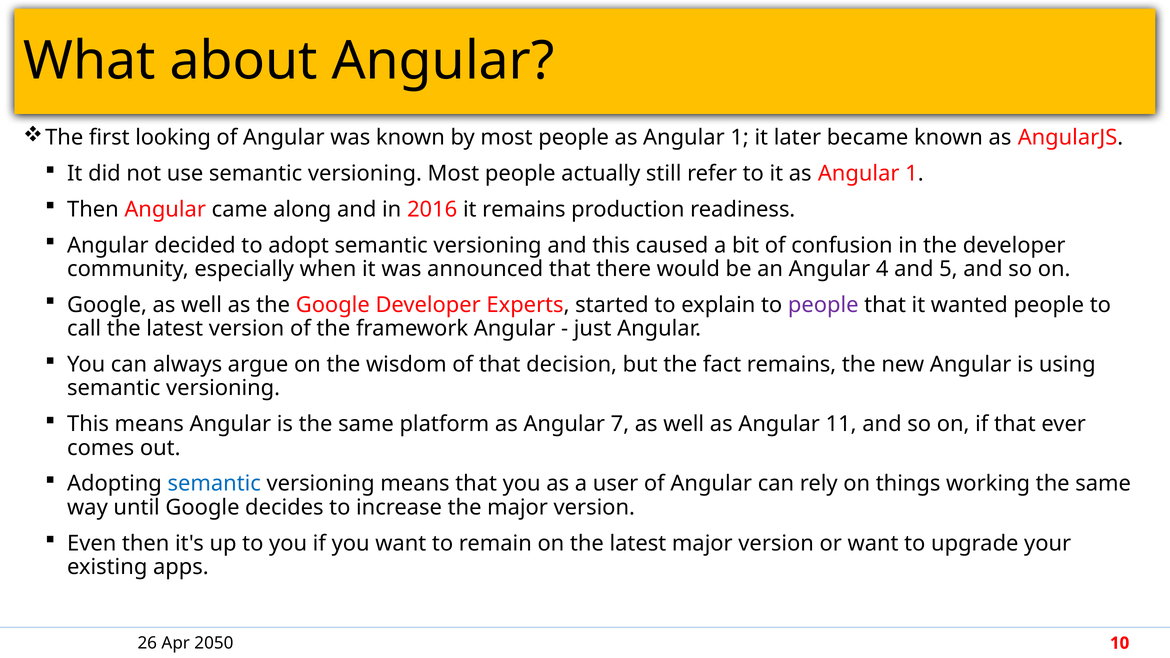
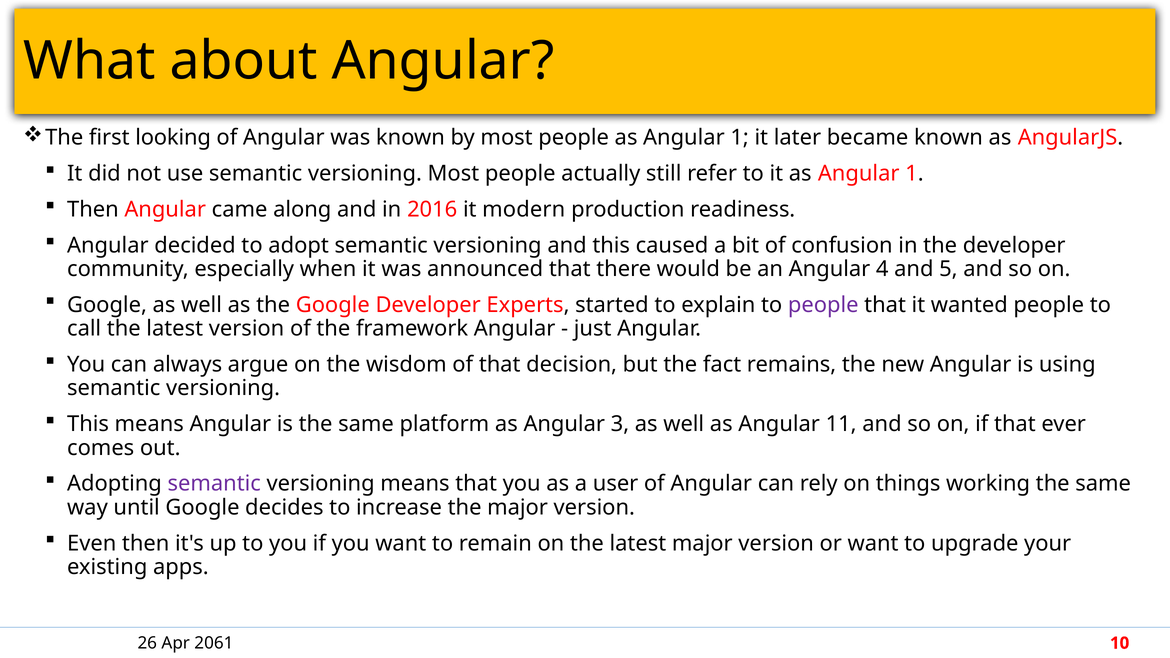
it remains: remains -> modern
7: 7 -> 3
semantic at (214, 484) colour: blue -> purple
2050: 2050 -> 2061
